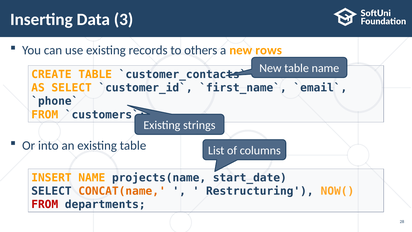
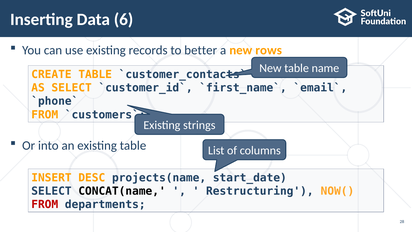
3: 3 -> 6
others: others -> better
INSERT NAME: NAME -> DESC
CONCAT(name colour: orange -> black
